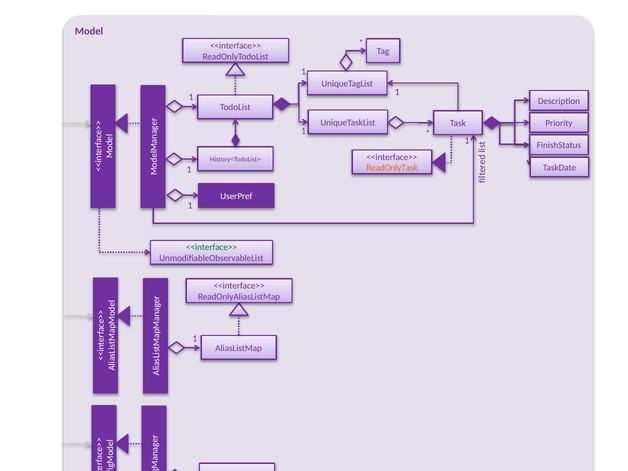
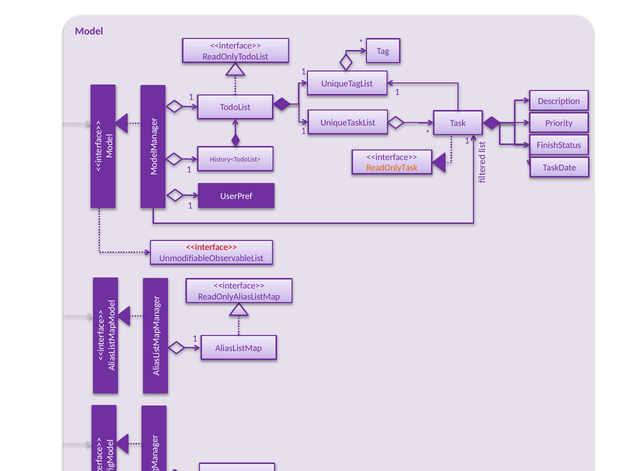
<<interface>> at (212, 247) colour: green -> red
